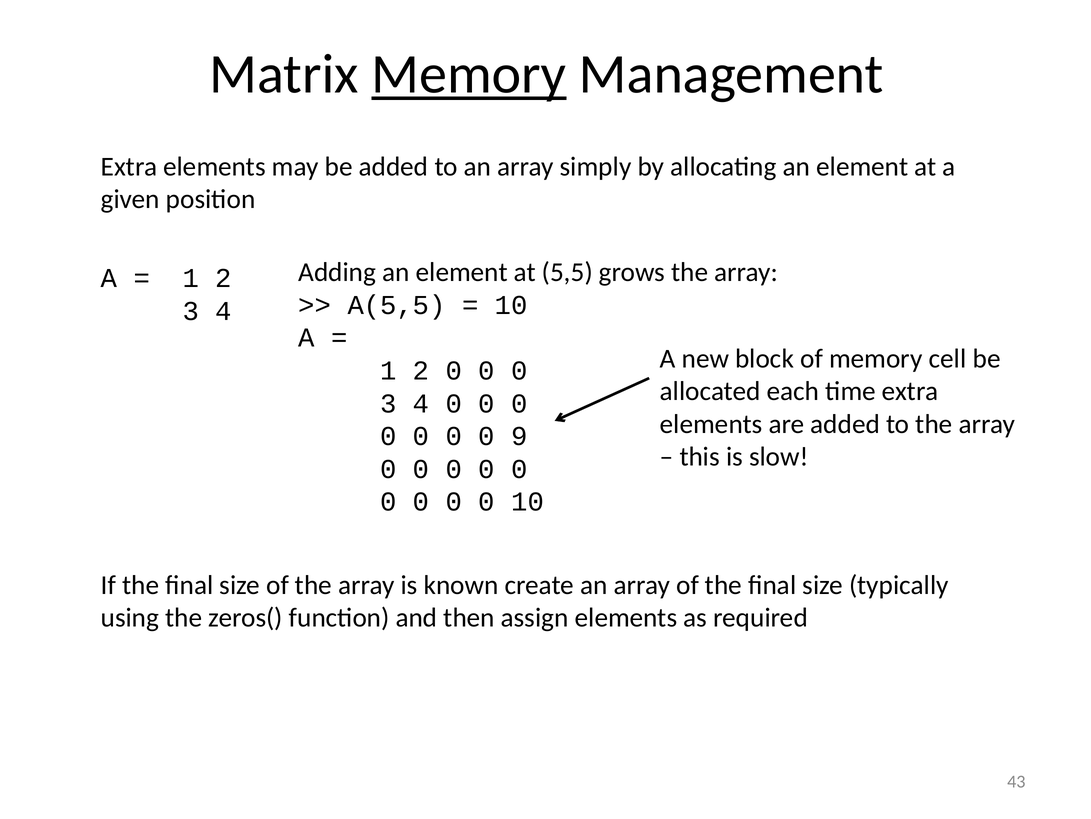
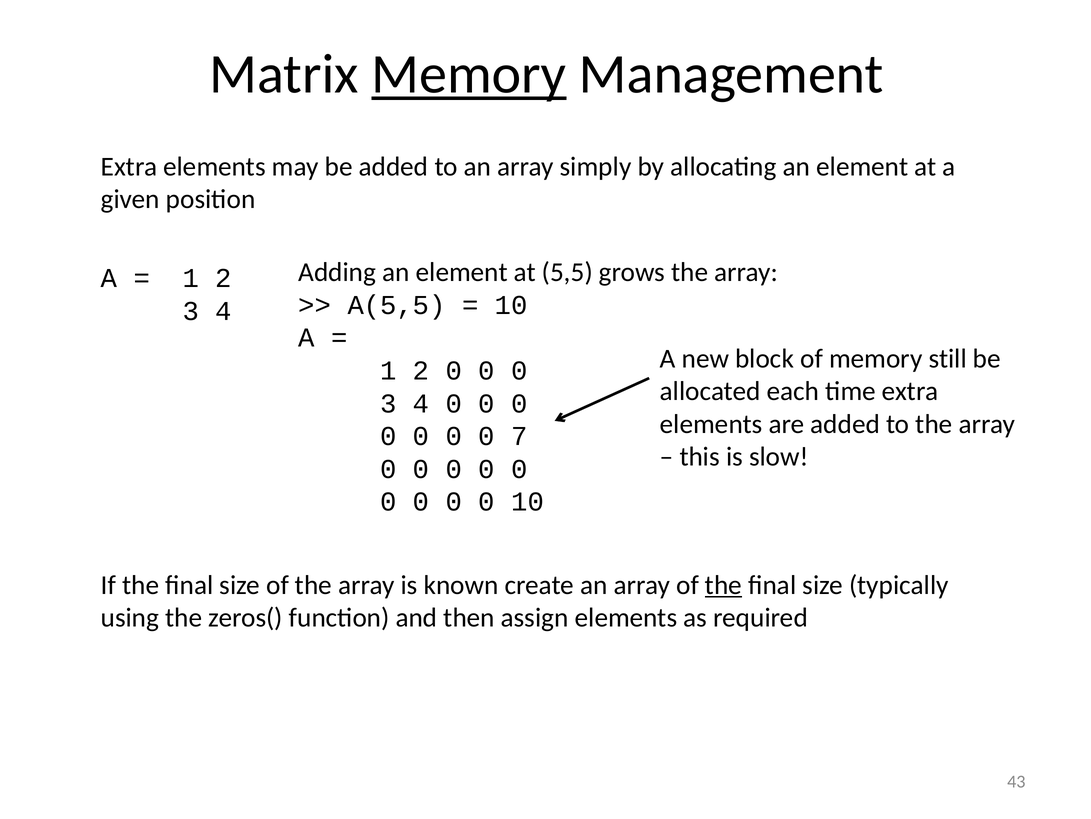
cell: cell -> still
9: 9 -> 7
the at (723, 585) underline: none -> present
